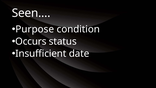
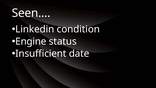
Purpose: Purpose -> Linkedin
Occurs: Occurs -> Engine
